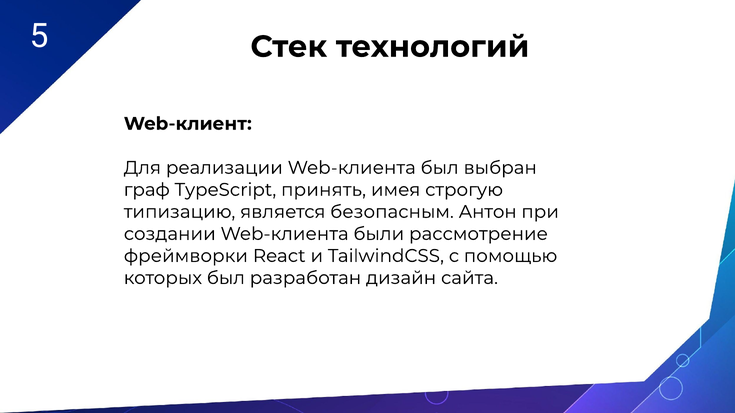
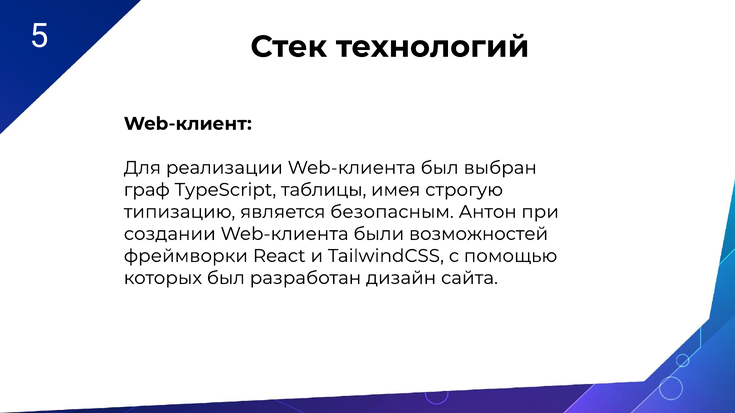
принять: принять -> таблицы
рассмотрение: рассмотрение -> возможностей
